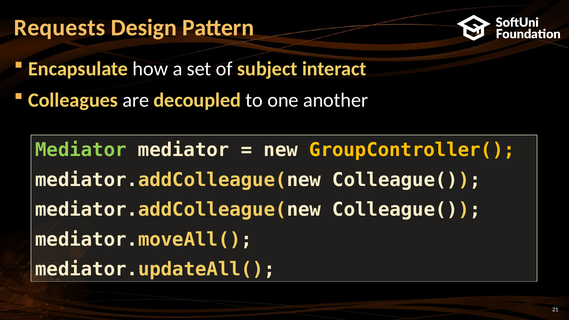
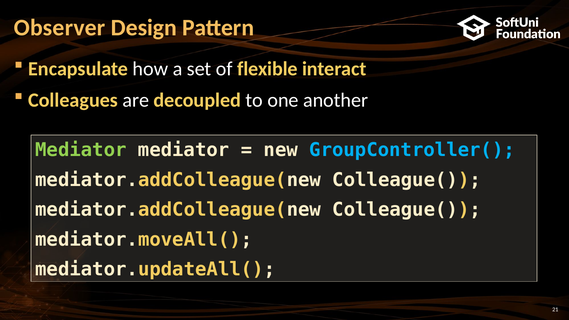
Requests: Requests -> Observer
subject: subject -> flexible
GroupController( colour: yellow -> light blue
